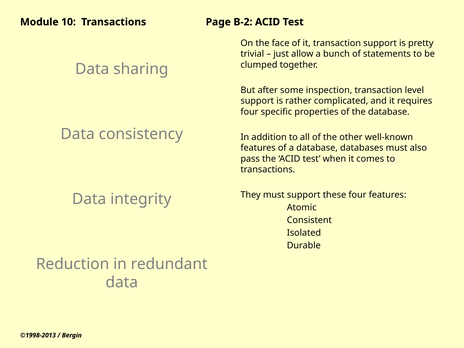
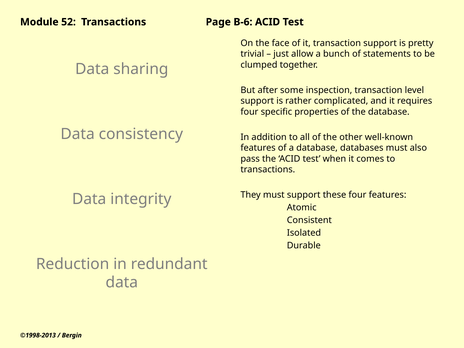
10: 10 -> 52
B-2: B-2 -> B-6
